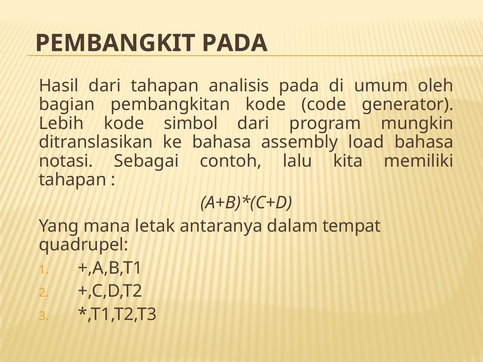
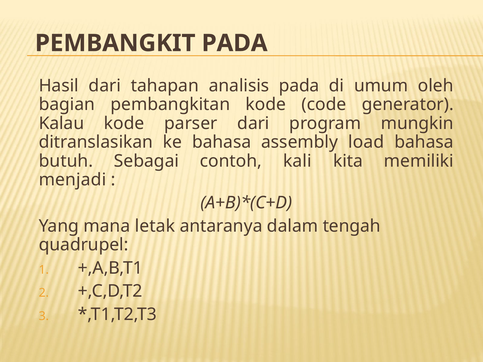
Lebih: Lebih -> Kalau
simbol: simbol -> parser
notasi: notasi -> butuh
lalu: lalu -> kali
tahapan at (73, 180): tahapan -> menjadi
tempat: tempat -> tengah
